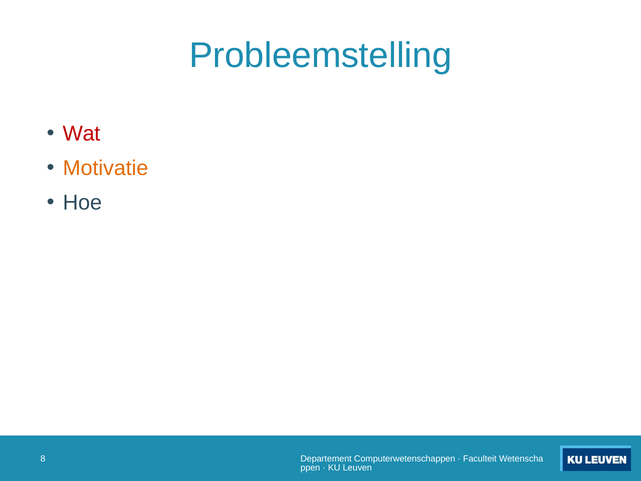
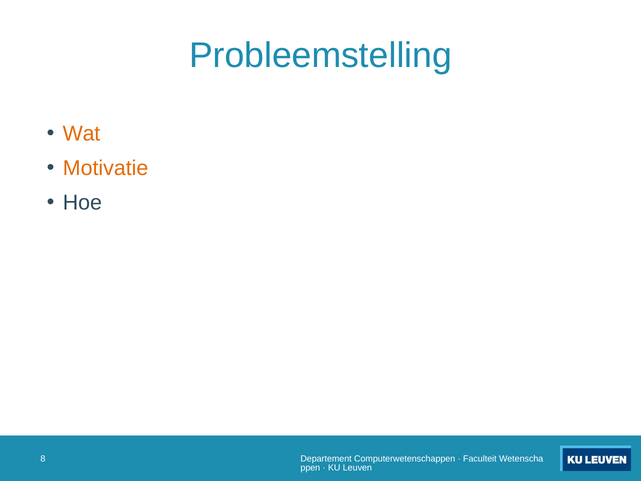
Wat colour: red -> orange
